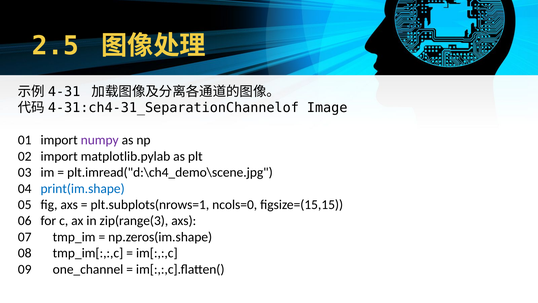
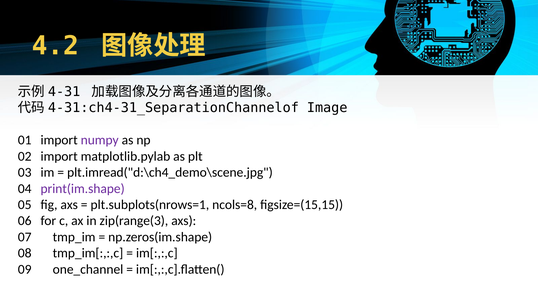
2.5: 2.5 -> 4.2
print(im.shape colour: blue -> purple
ncols=0: ncols=0 -> ncols=8
